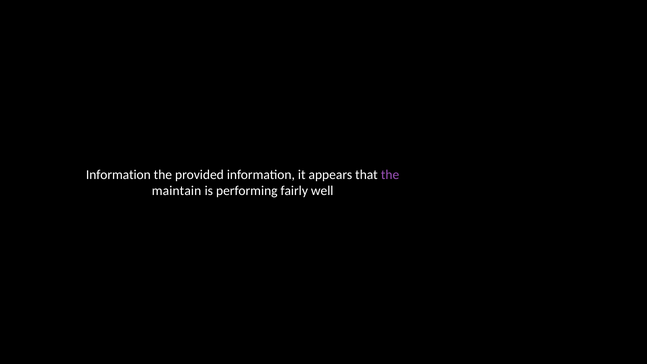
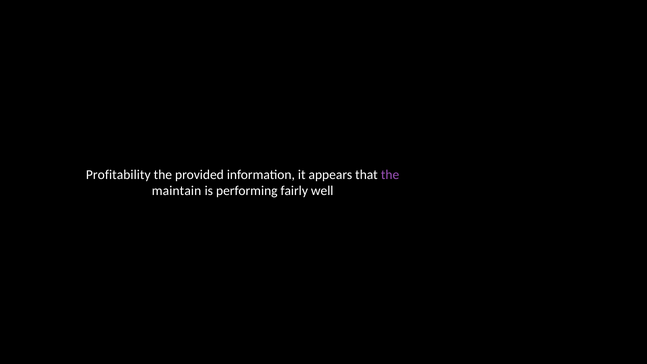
Information at (118, 175): Information -> Profitability
